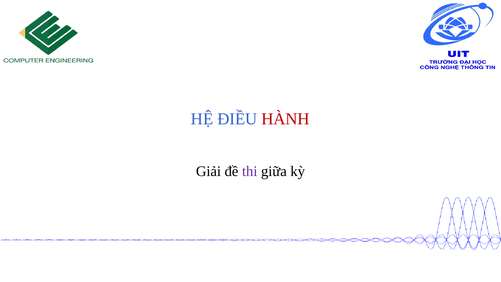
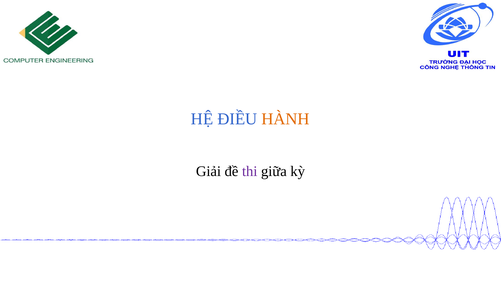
HÀNH colour: red -> orange
